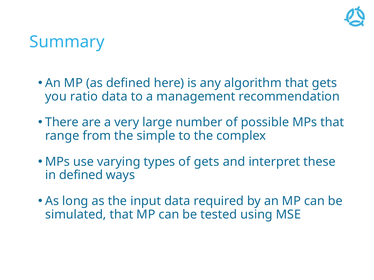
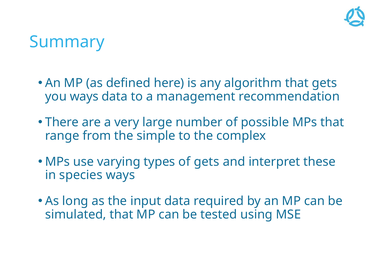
you ratio: ratio -> ways
in defined: defined -> species
